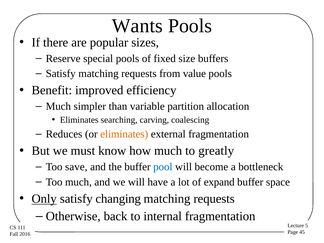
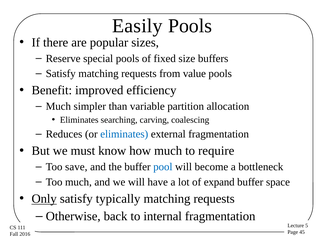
Wants: Wants -> Easily
eliminates at (124, 134) colour: orange -> blue
greatly: greatly -> require
changing: changing -> typically
